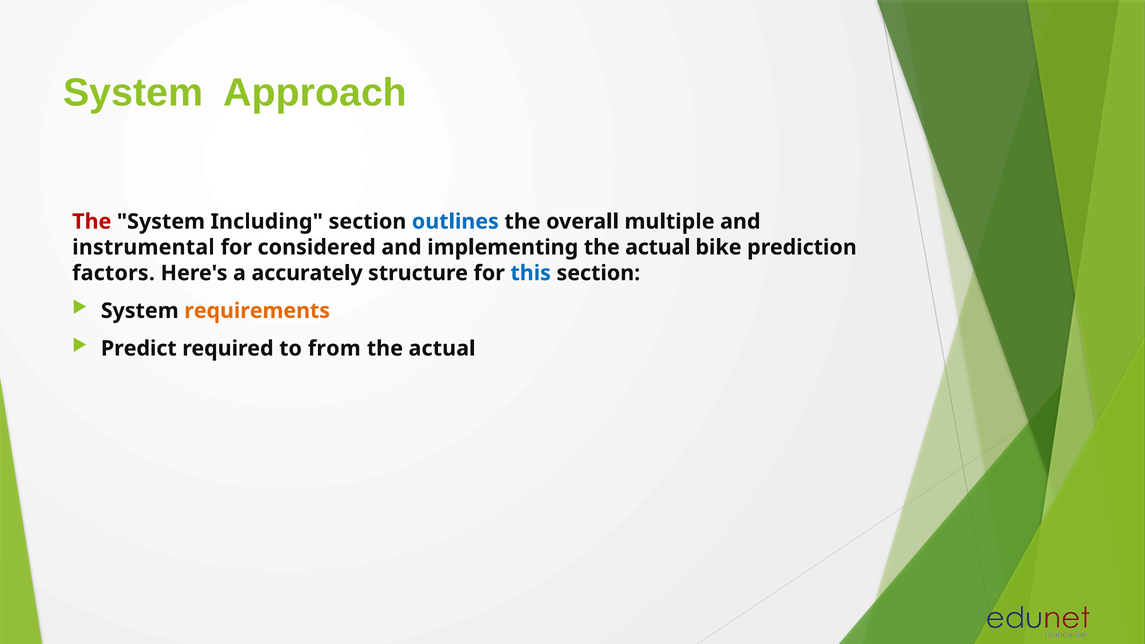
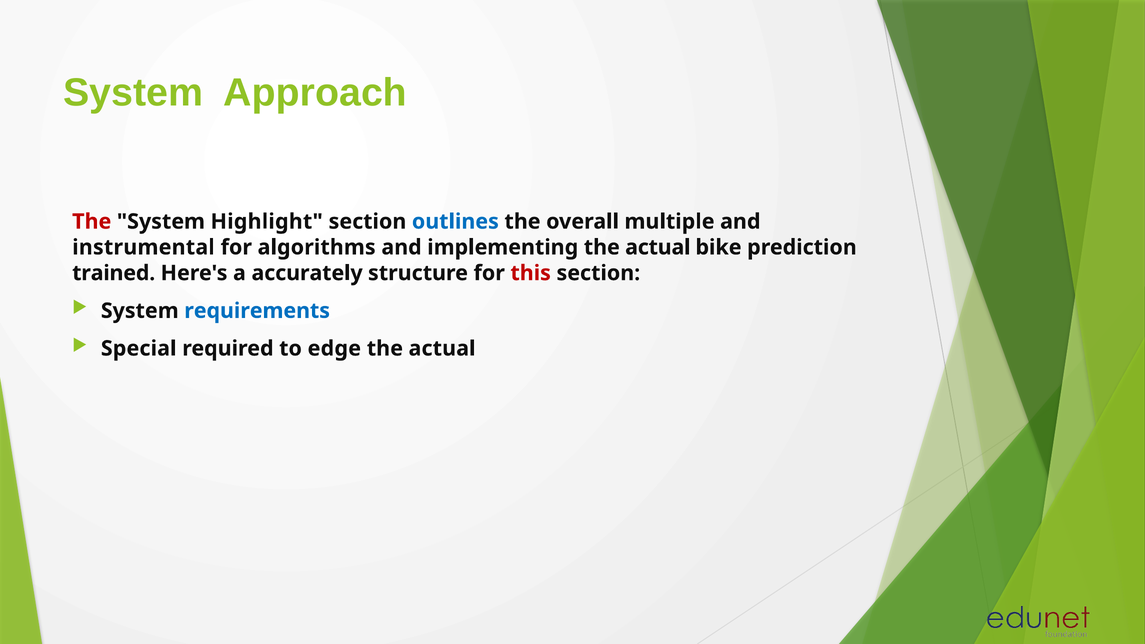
Including: Including -> Highlight
considered: considered -> algorithms
factors: factors -> trained
this colour: blue -> red
requirements colour: orange -> blue
Predict: Predict -> Special
from: from -> edge
